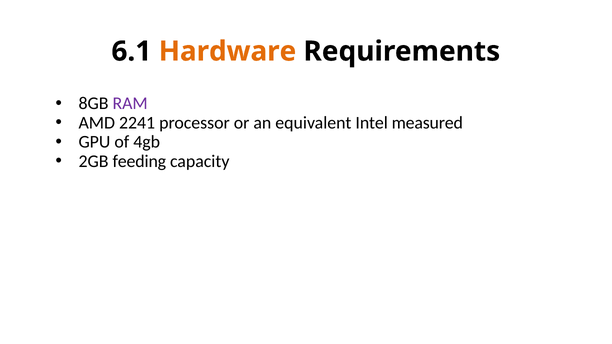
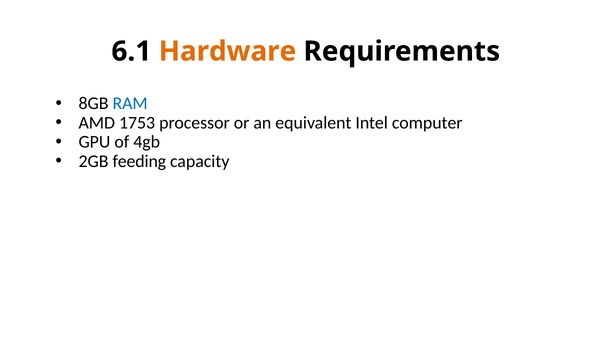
RAM colour: purple -> blue
2241: 2241 -> 1753
measured: measured -> computer
